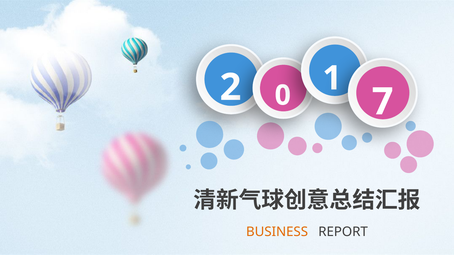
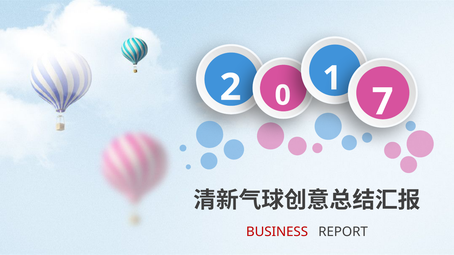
BUSINESS colour: orange -> red
